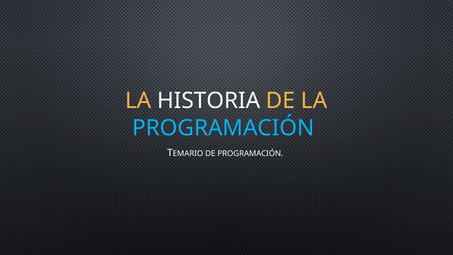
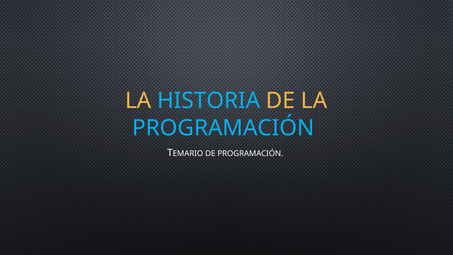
HISTORIA colour: white -> light blue
